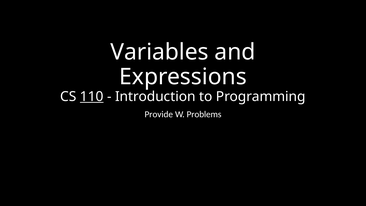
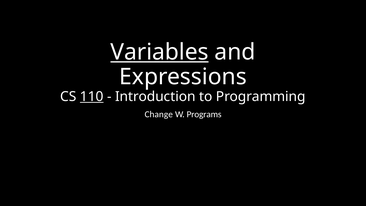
Variables underline: none -> present
Provide: Provide -> Change
Problems: Problems -> Programs
